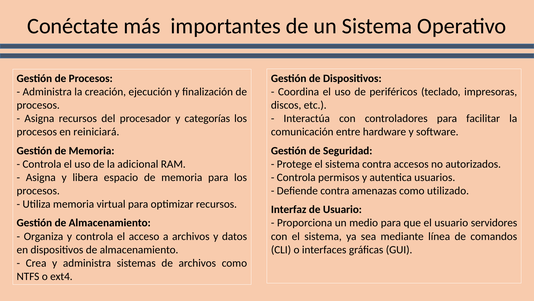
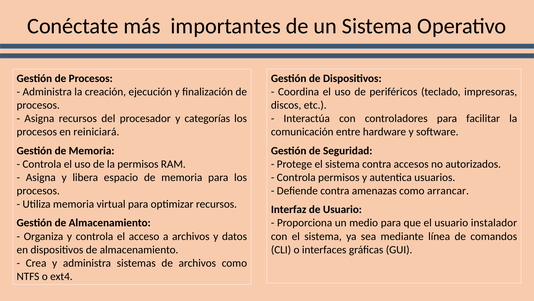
la adicional: adicional -> permisos
utilizado: utilizado -> arrancar
servidores: servidores -> instalador
